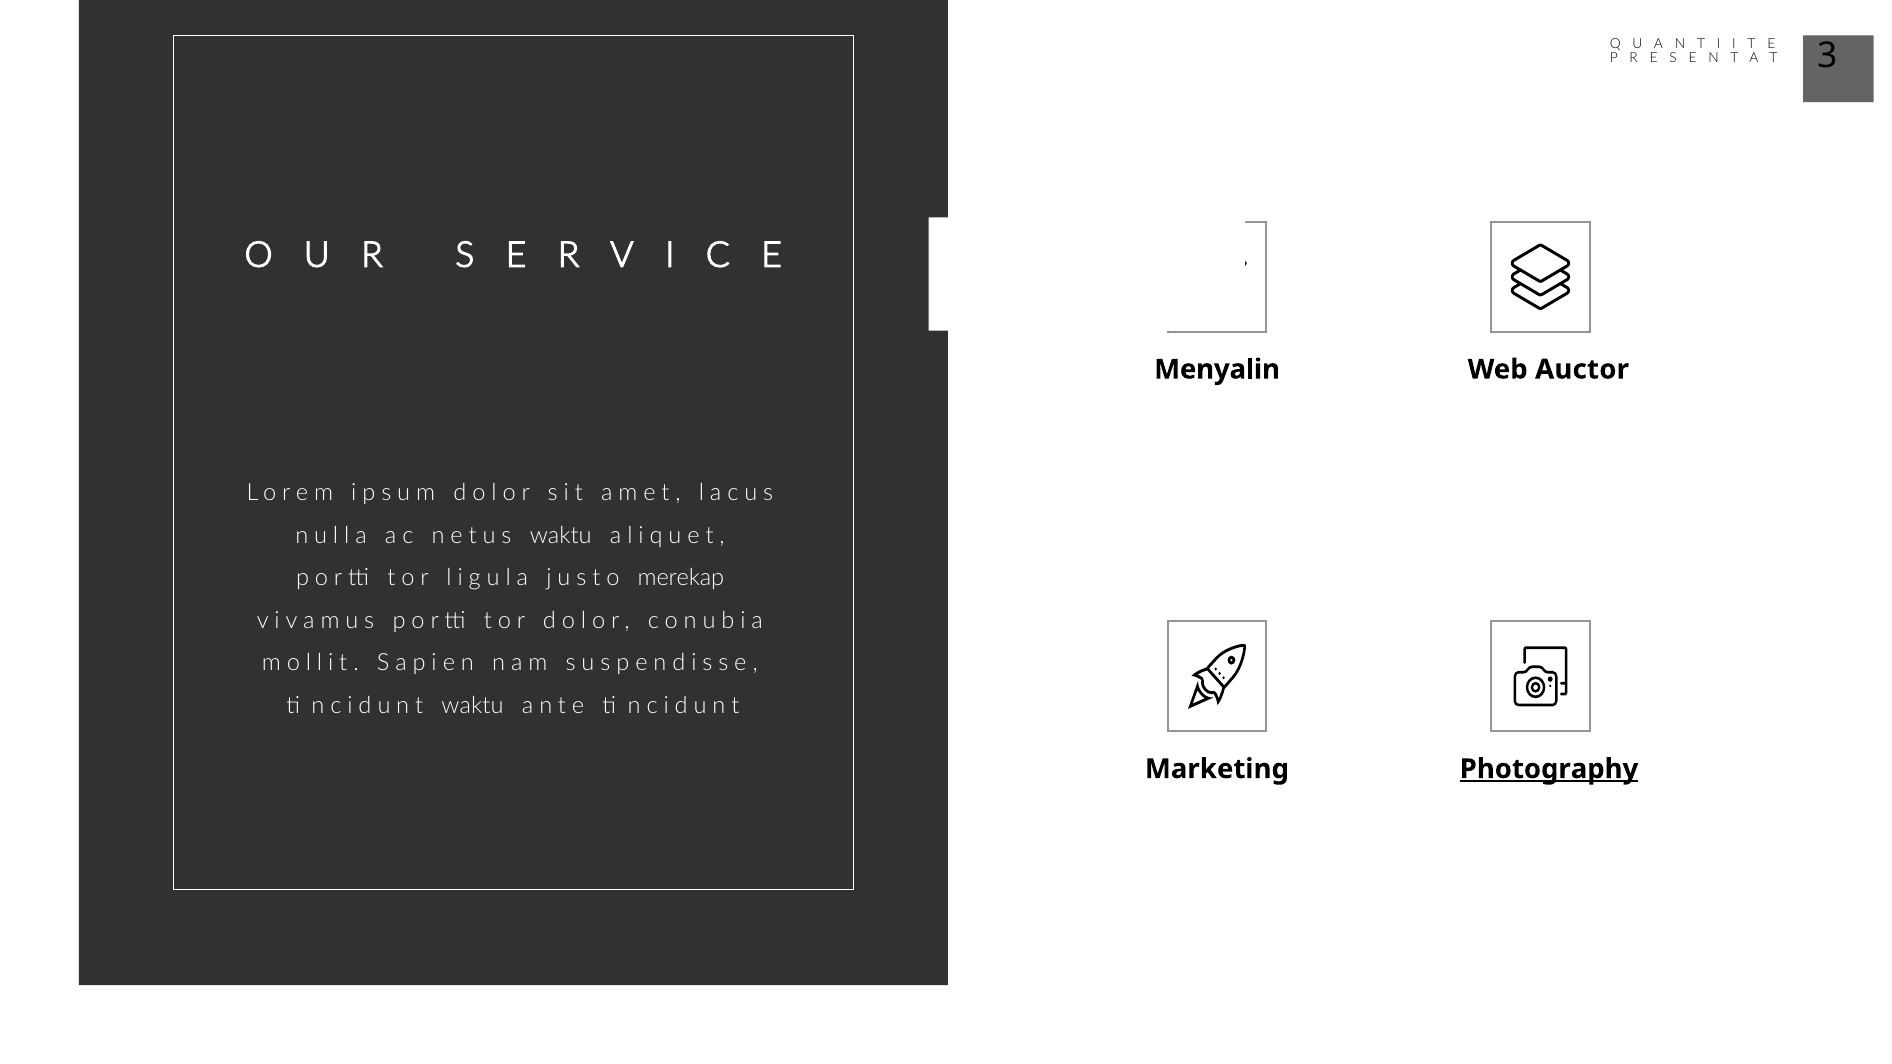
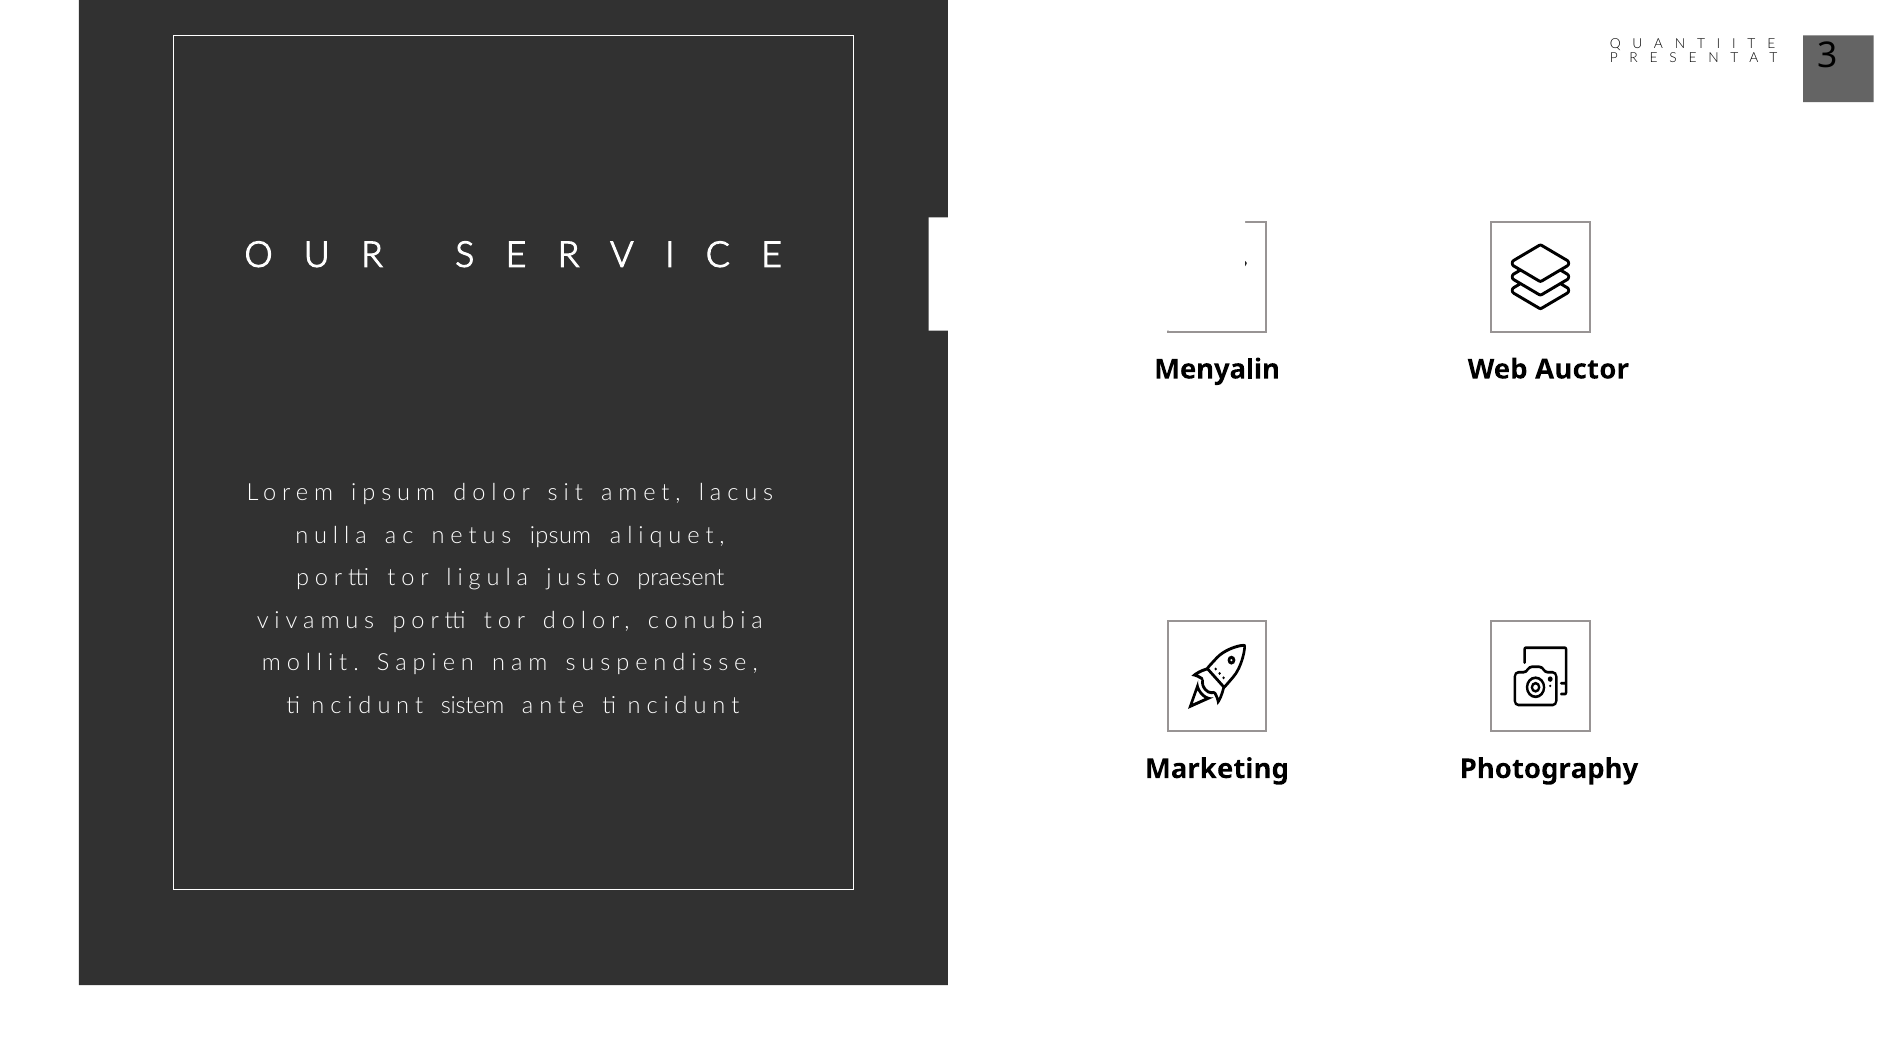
waktu at (561, 536): waktu -> ipsum
merekap: merekap -> praesent
waktu at (472, 706): waktu -> sistem
Photography underline: present -> none
